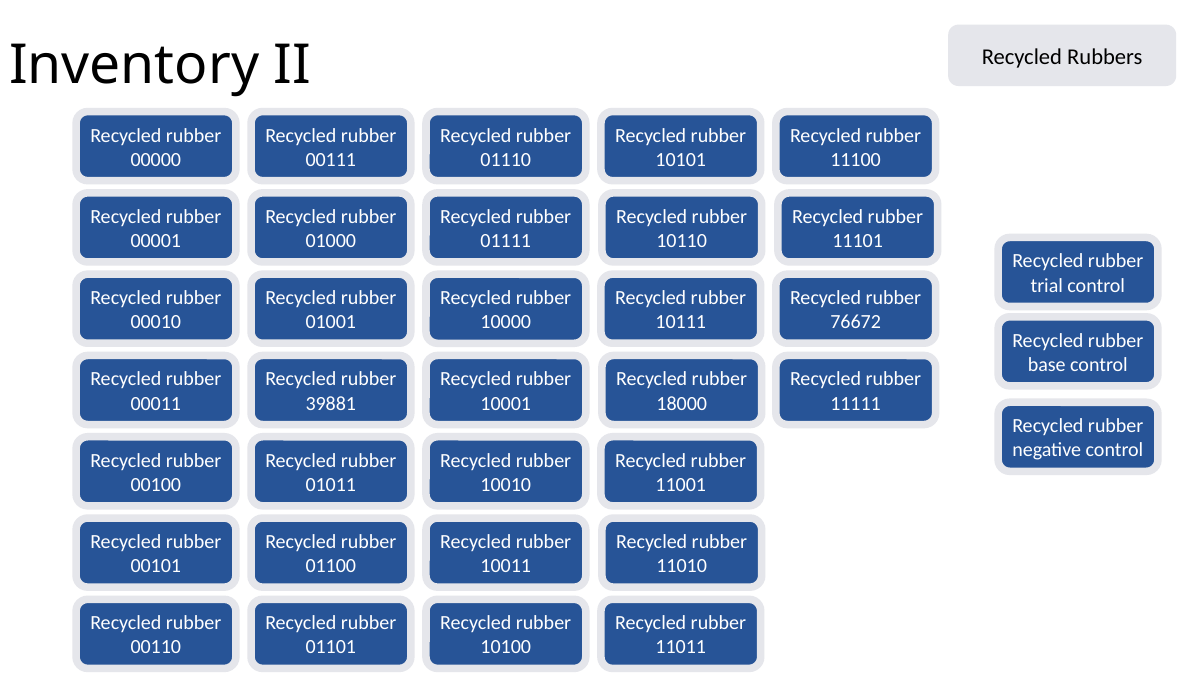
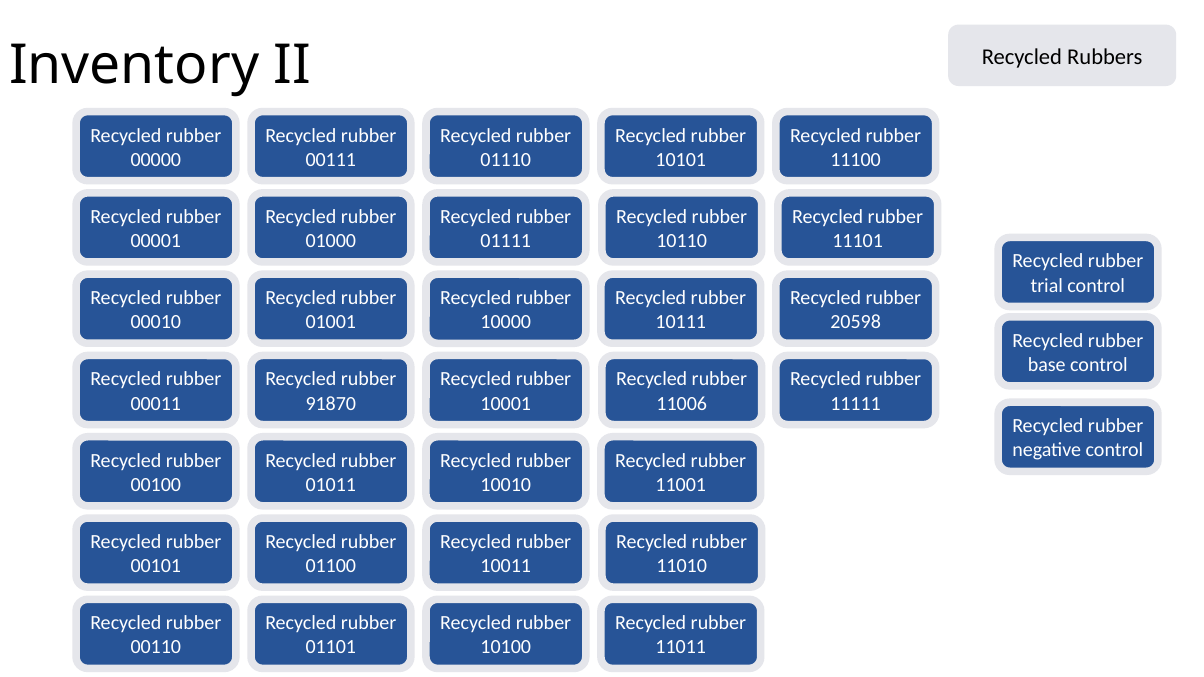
76672: 76672 -> 20598
39881: 39881 -> 91870
18000: 18000 -> 11006
